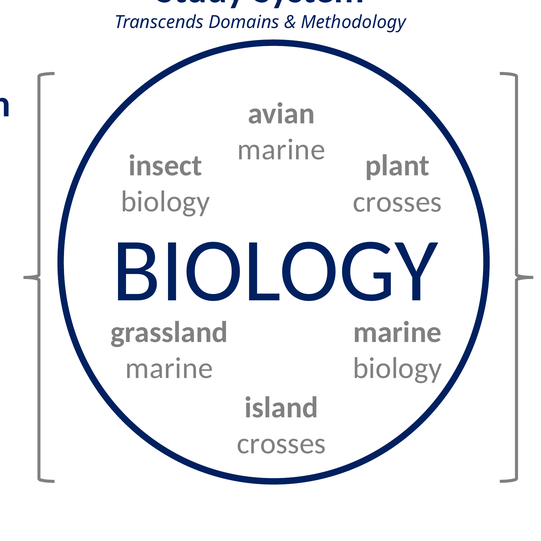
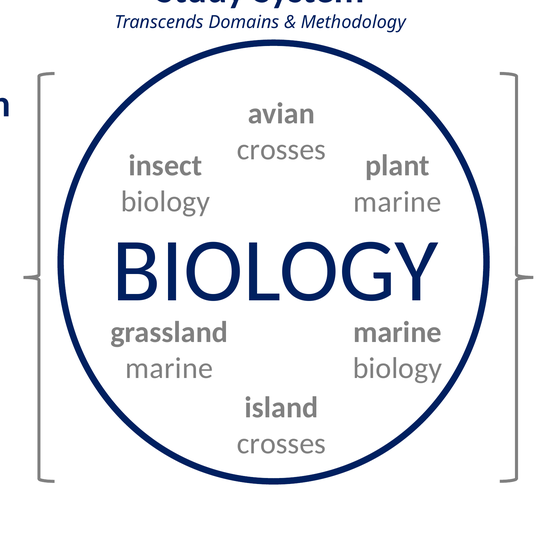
marine at (281, 150): marine -> crosses
crosses at (397, 202): crosses -> marine
